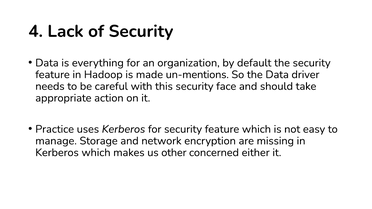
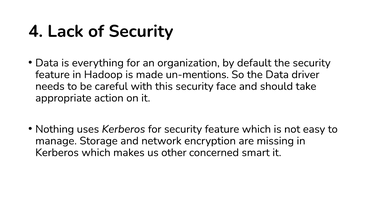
Practice: Practice -> Nothing
either: either -> smart
